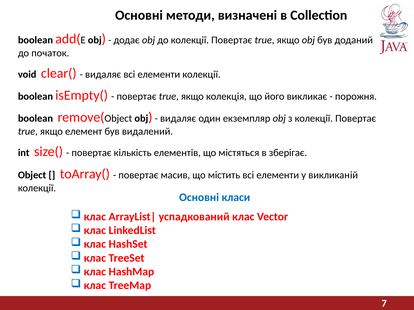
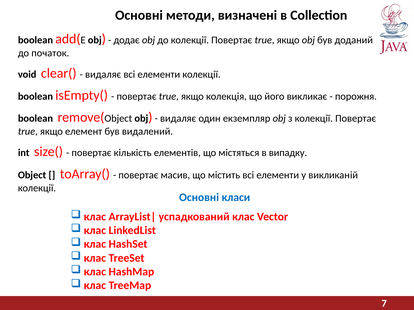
зберігає: зберігає -> випадку
